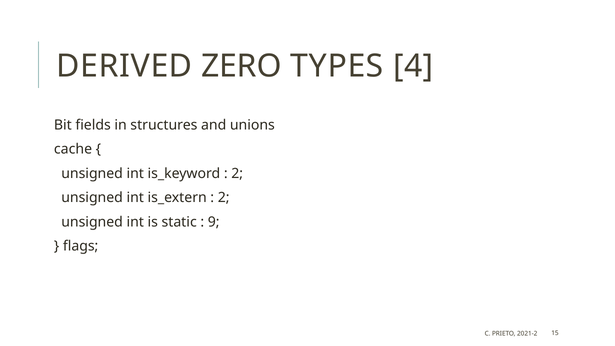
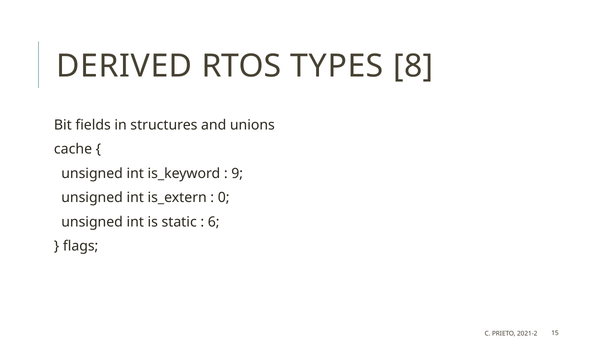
ZERO: ZERO -> RTOS
4: 4 -> 8
2 at (237, 173): 2 -> 9
2 at (224, 198): 2 -> 0
9: 9 -> 6
